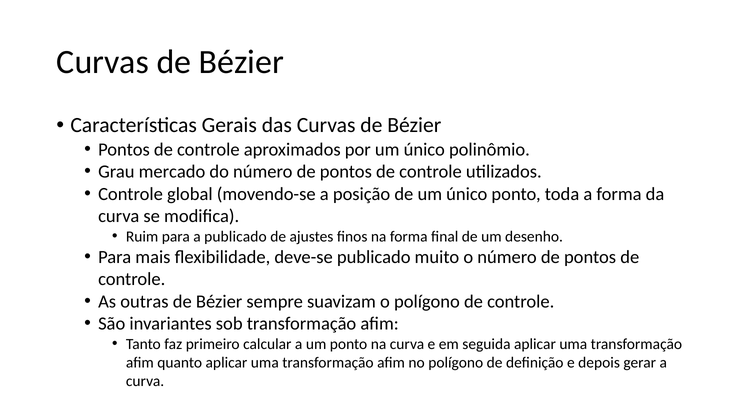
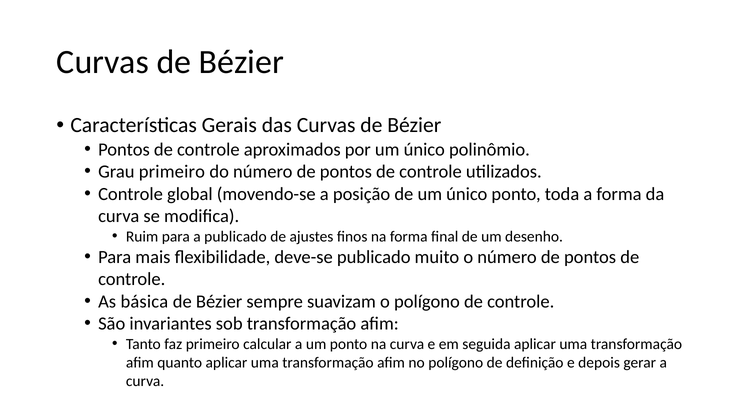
Grau mercado: mercado -> primeiro
outras: outras -> básica
